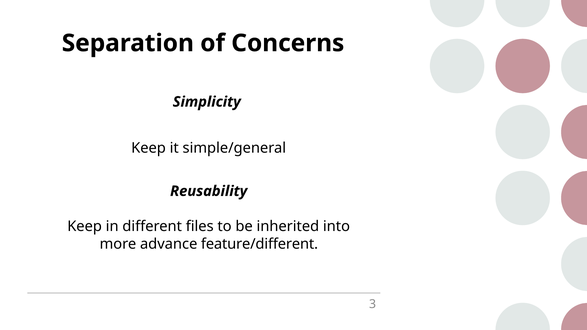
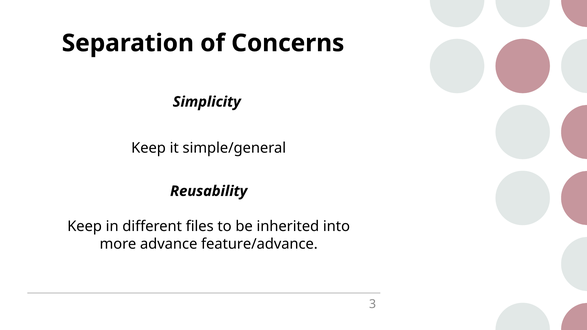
feature/different: feature/different -> feature/advance
